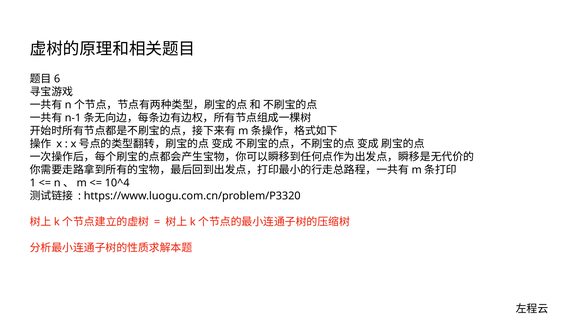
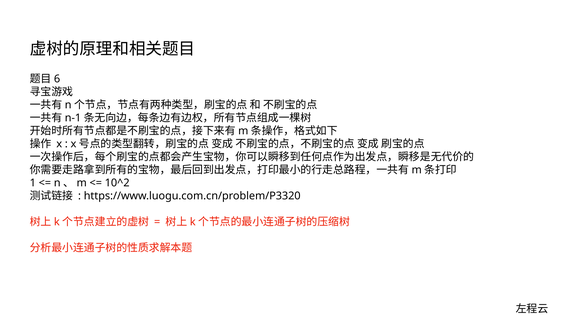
10^4: 10^4 -> 10^2
